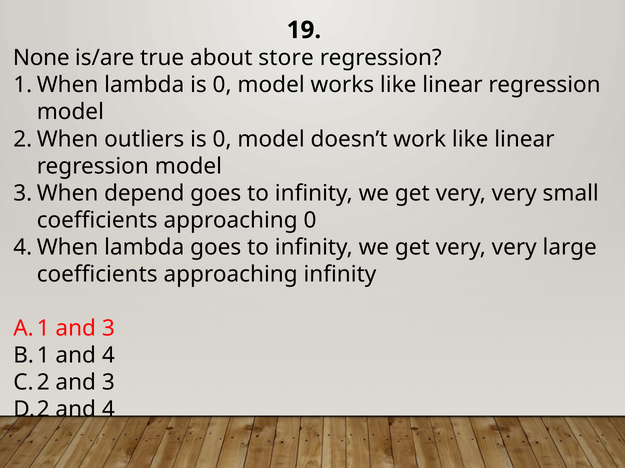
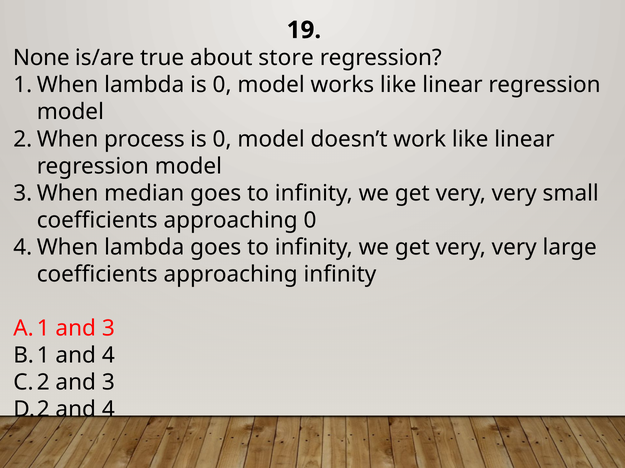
outliers: outliers -> process
depend: depend -> median
